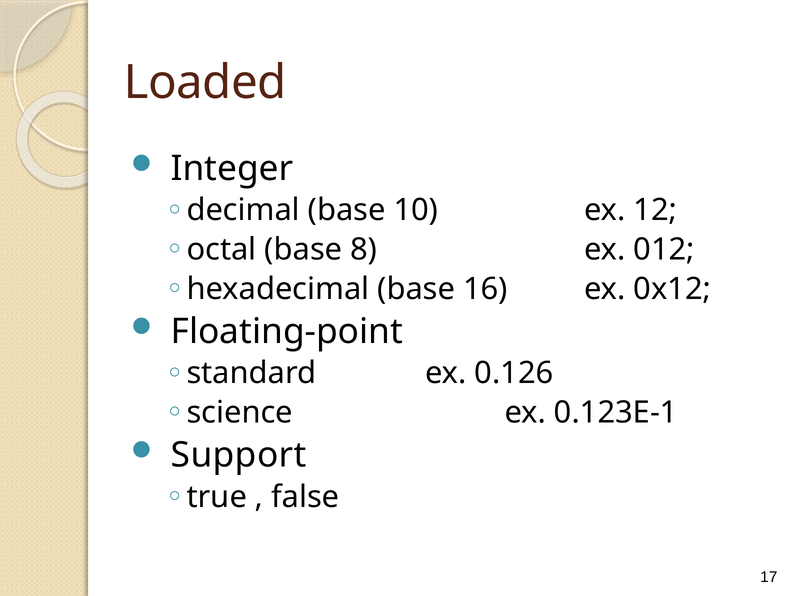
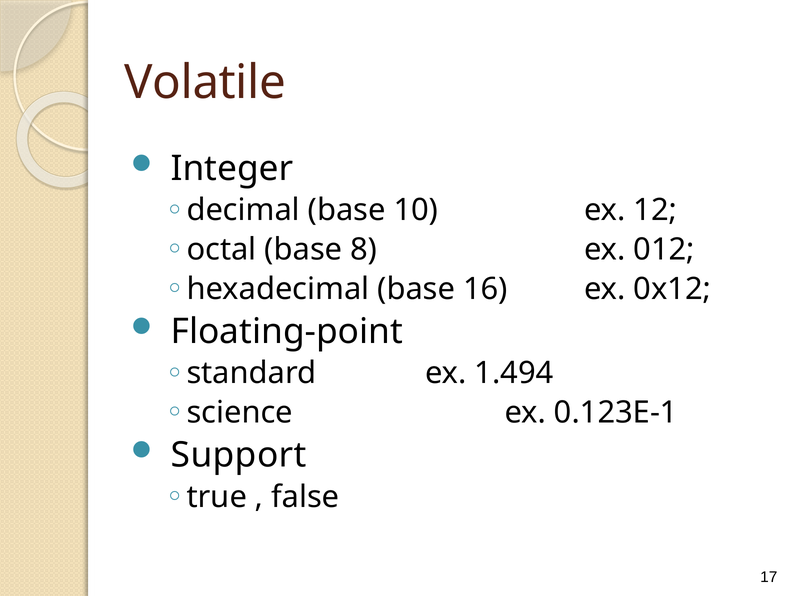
Loaded: Loaded -> Volatile
0.126: 0.126 -> 1.494
